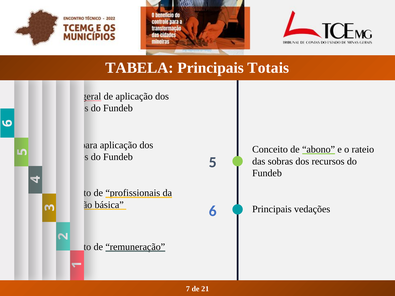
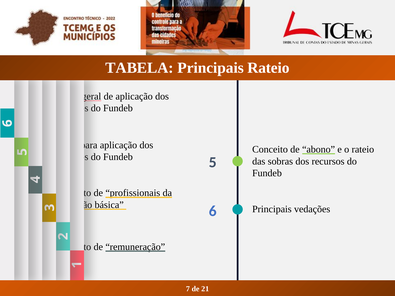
Principais Totais: Totais -> Rateio
